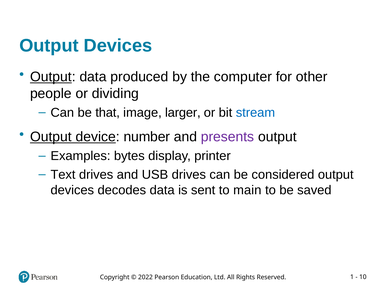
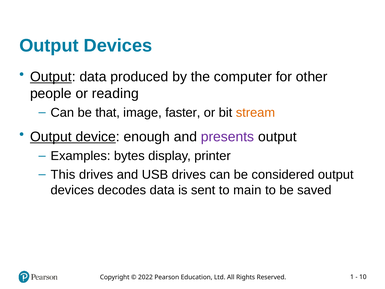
dividing: dividing -> reading
larger: larger -> faster
stream colour: blue -> orange
number: number -> enough
Text: Text -> This
